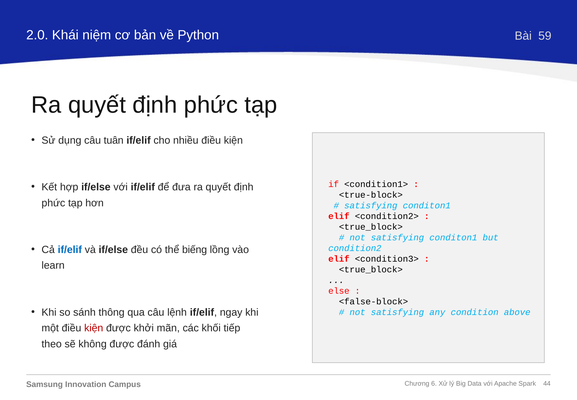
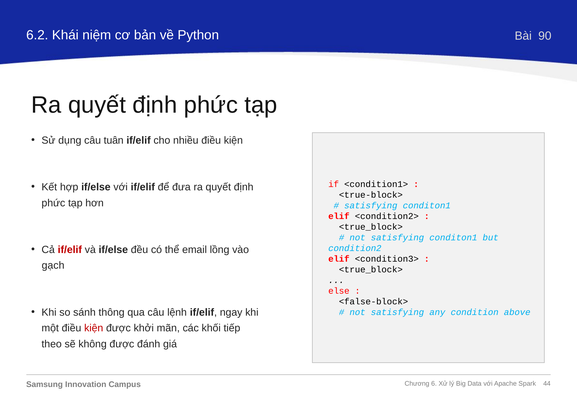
2.0: 2.0 -> 6.2
59: 59 -> 90
if/elif at (70, 249) colour: blue -> red
biếng: biếng -> email
learn: learn -> gạch
